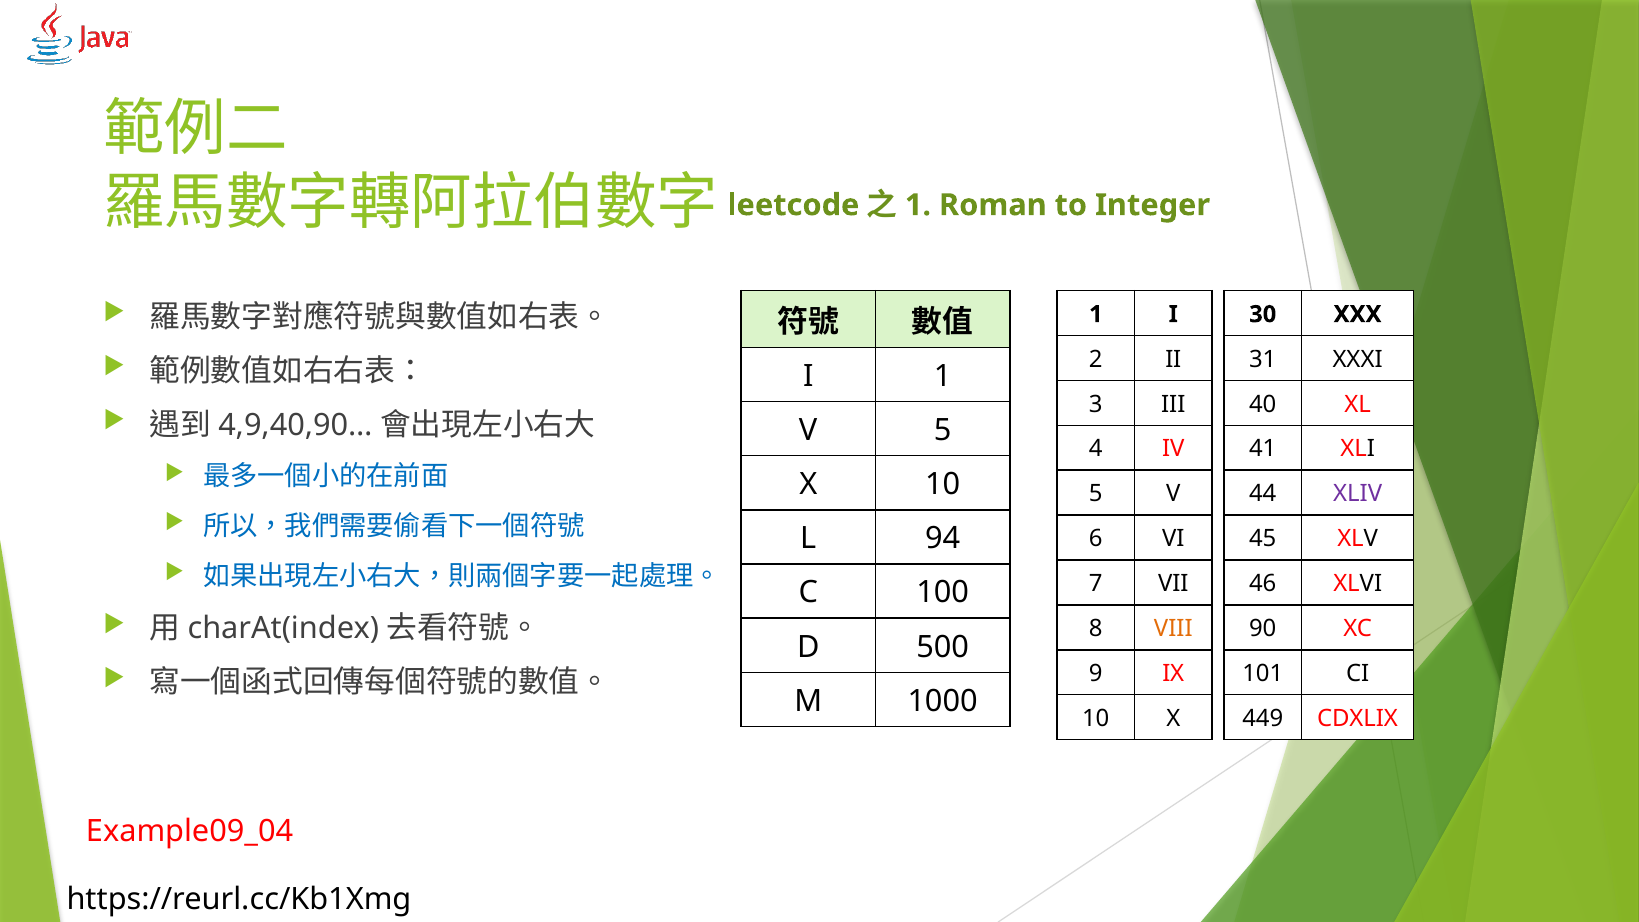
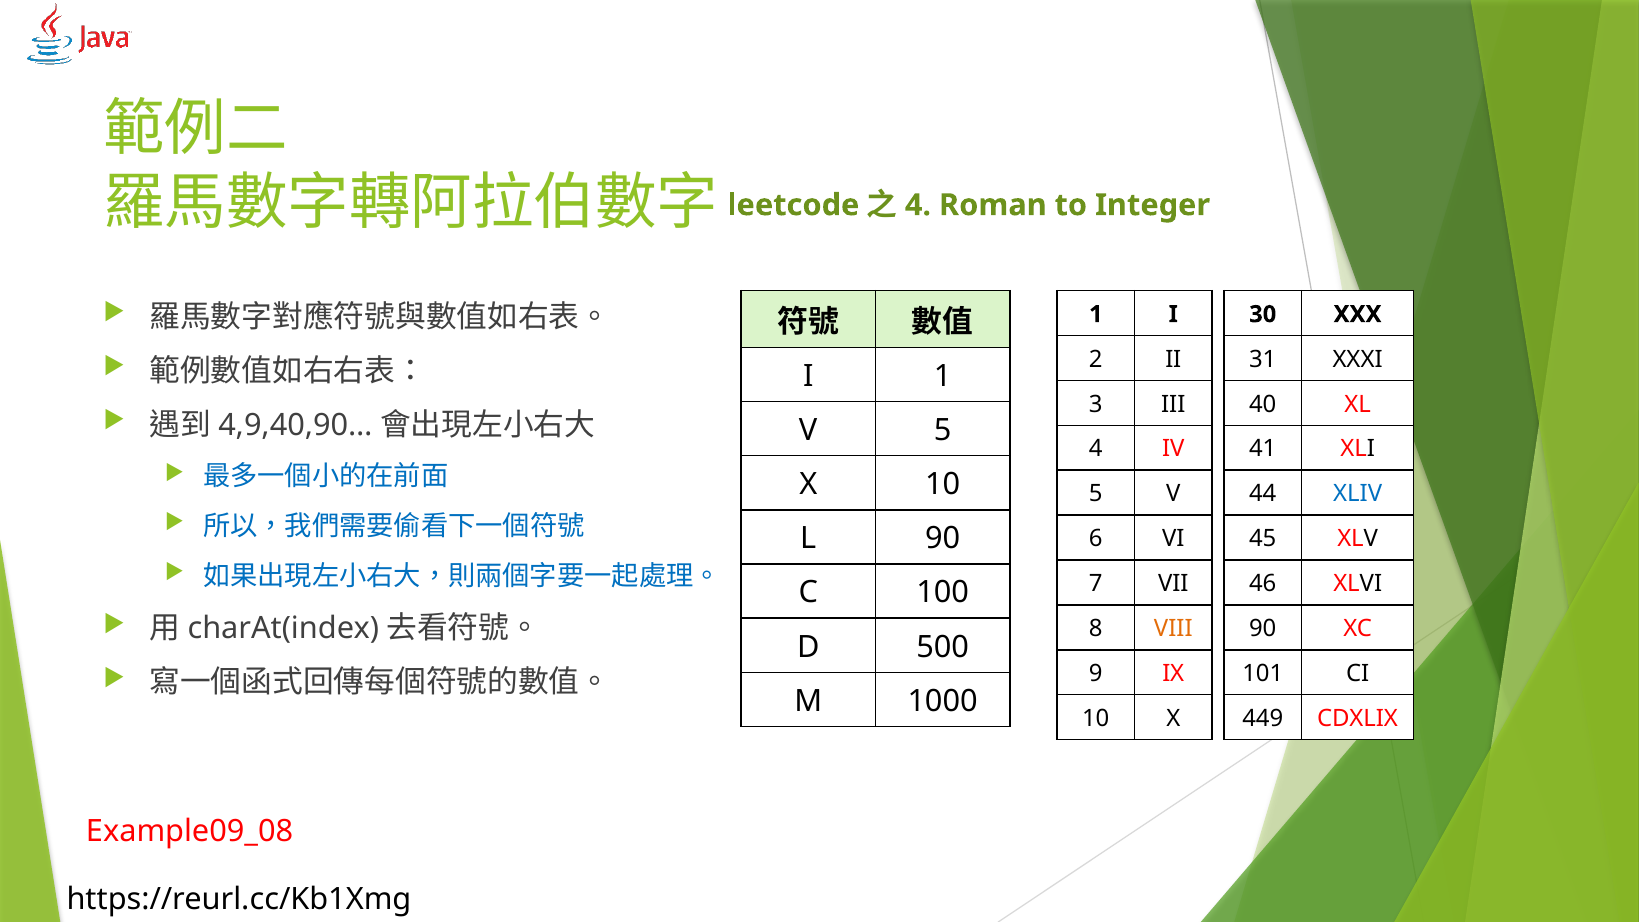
1 at (918, 205): 1 -> 4
XLIV colour: purple -> blue
L 94: 94 -> 90
Example09_04: Example09_04 -> Example09_08
